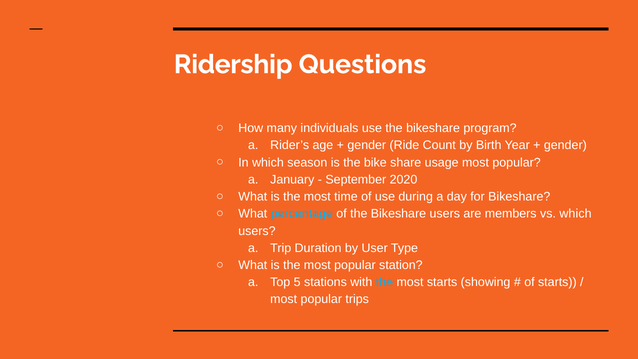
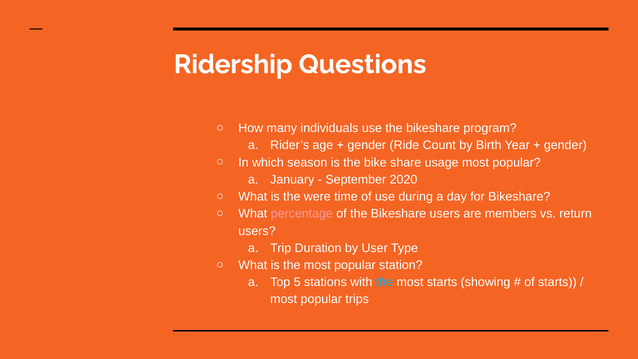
most at (317, 197): most -> were
percentage colour: light blue -> pink
vs which: which -> return
